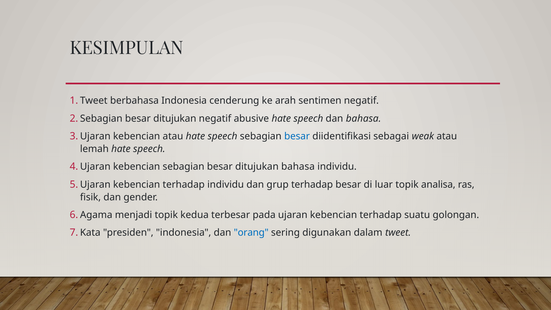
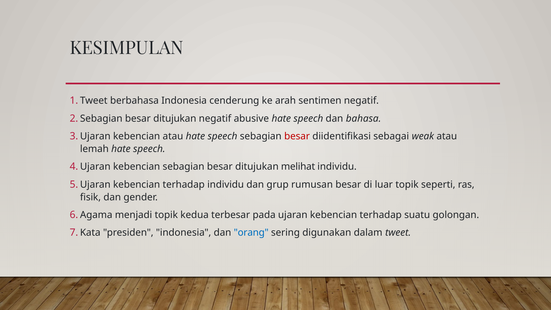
besar at (297, 136) colour: blue -> red
ditujukan bahasa: bahasa -> melihat
grup terhadap: terhadap -> rumusan
analisa: analisa -> seperti
